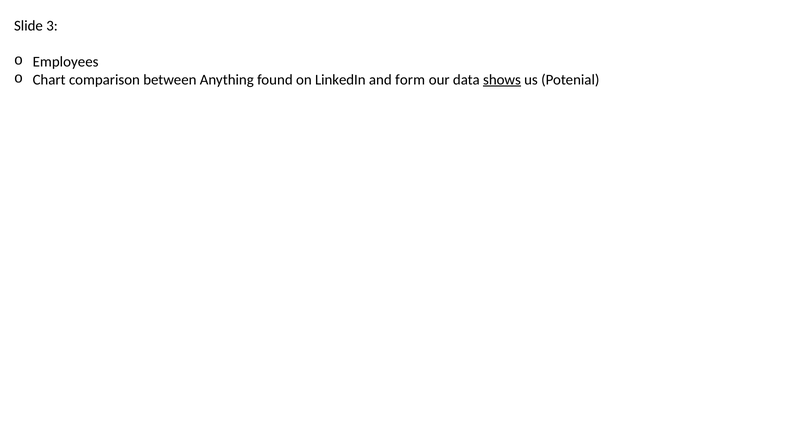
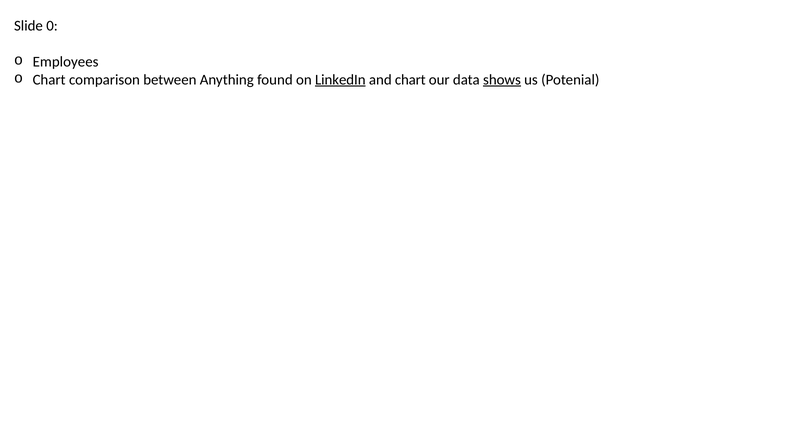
3: 3 -> 0
LinkedIn underline: none -> present
and form: form -> chart
